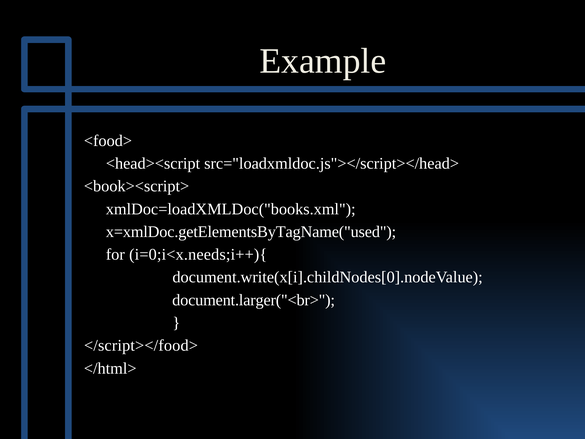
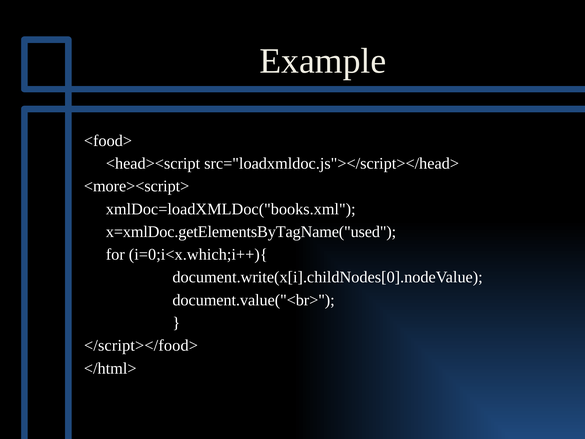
<book><script>: <book><script> -> <more><script>
i=0;i<x.needs;i++){: i=0;i<x.needs;i++){ -> i=0;i<x.which;i++){
document.larger("<br>: document.larger("<br> -> document.value("<br>
